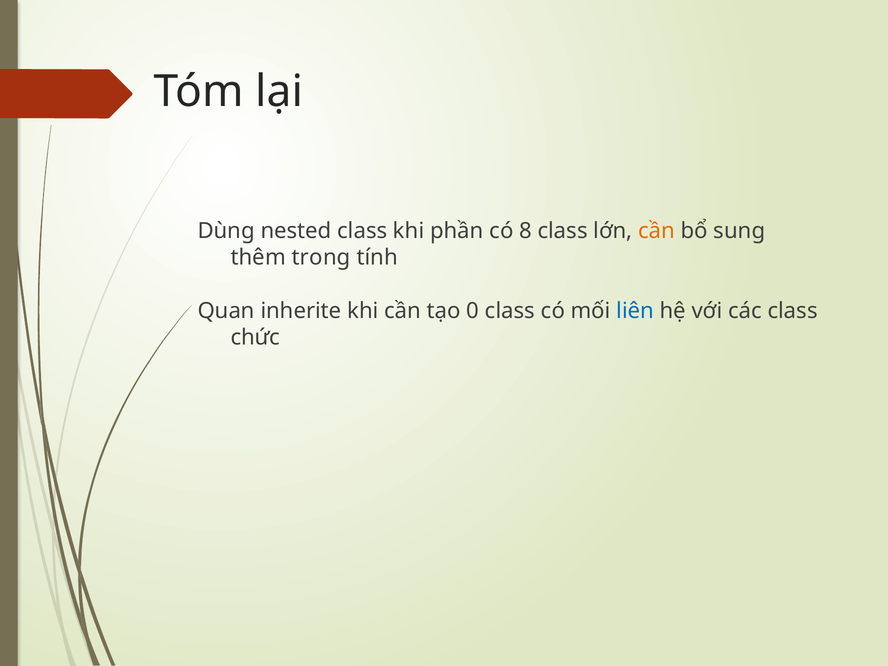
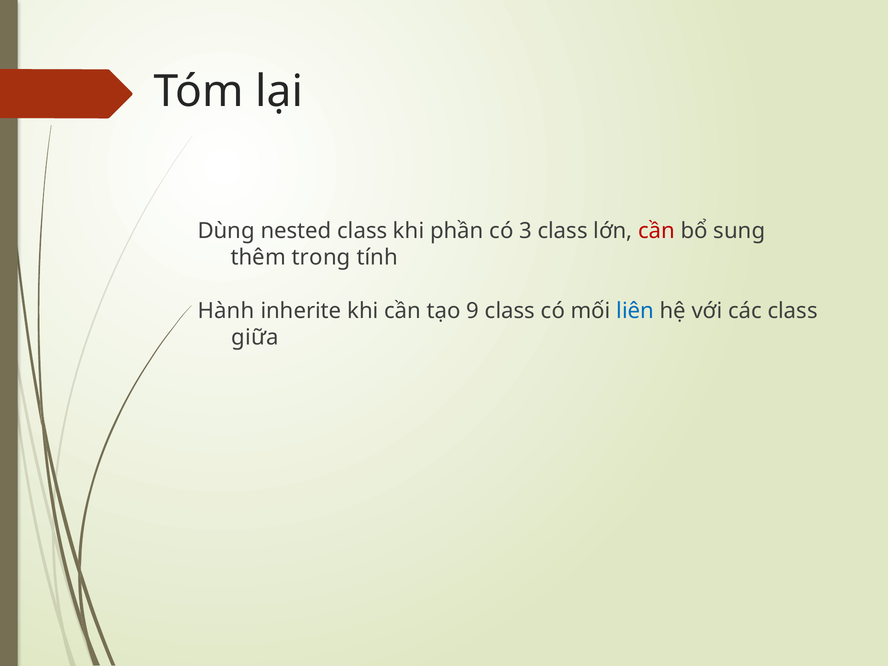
8: 8 -> 3
cần at (657, 231) colour: orange -> red
Quan: Quan -> Hành
0: 0 -> 9
chức: chức -> giữa
